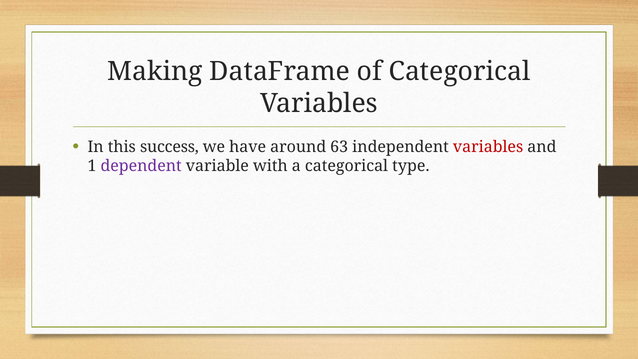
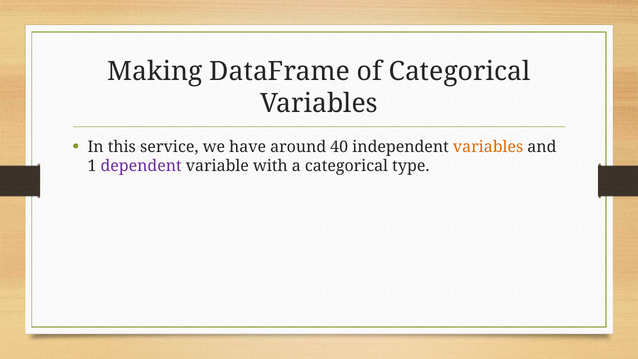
success: success -> service
63: 63 -> 40
variables at (488, 147) colour: red -> orange
